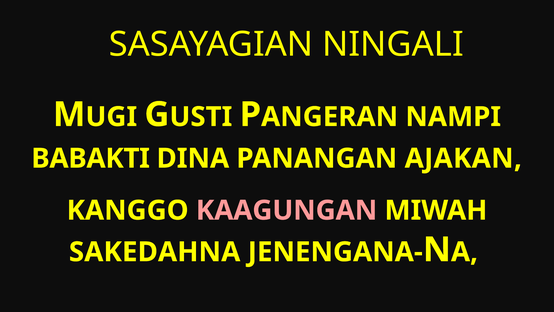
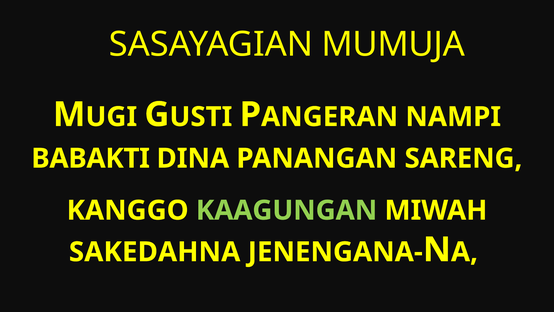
NINGALI: NINGALI -> MUMUJA
AJAKAN: AJAKAN -> SARENG
KAAGUNGAN colour: pink -> light green
